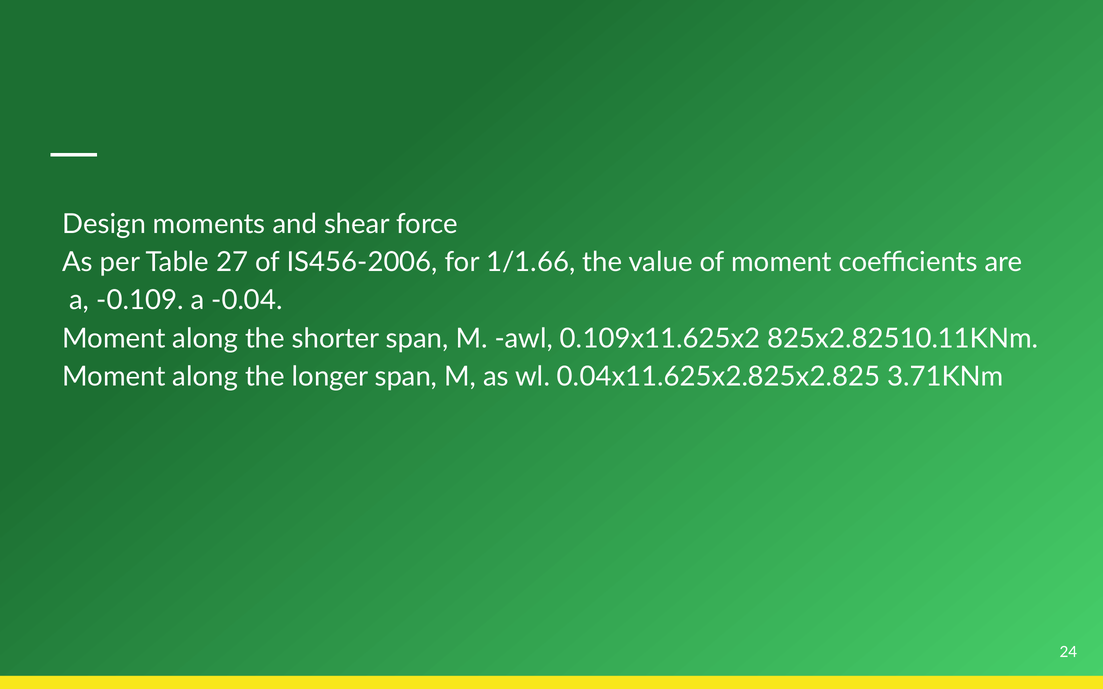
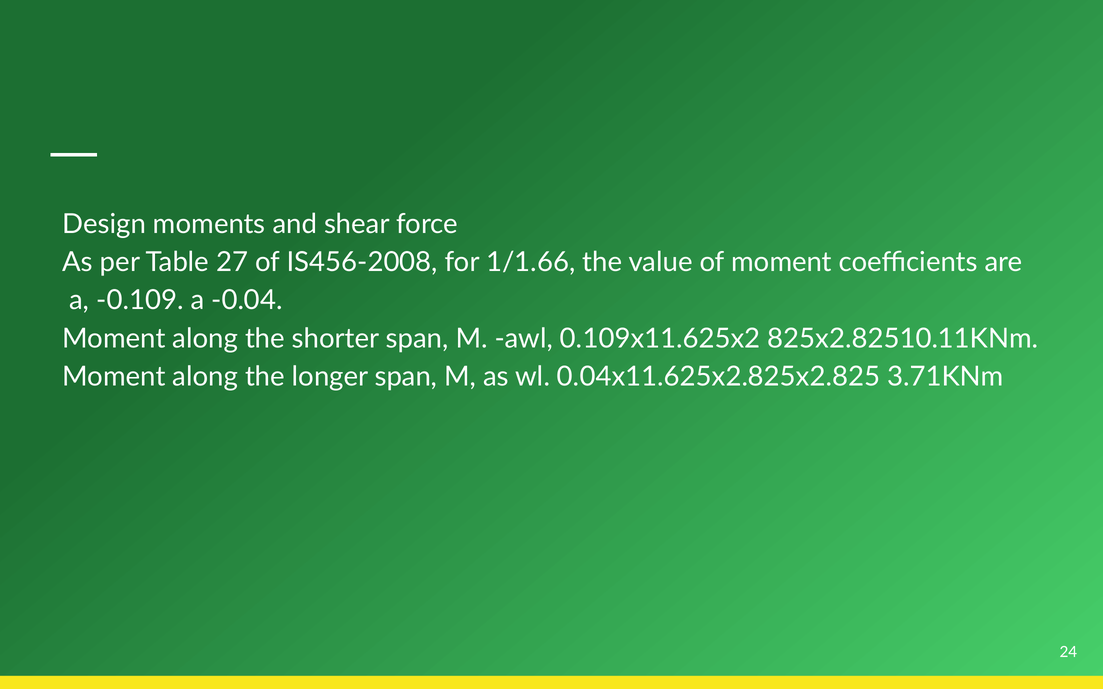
IS456-2006: IS456-2006 -> IS456-2008
